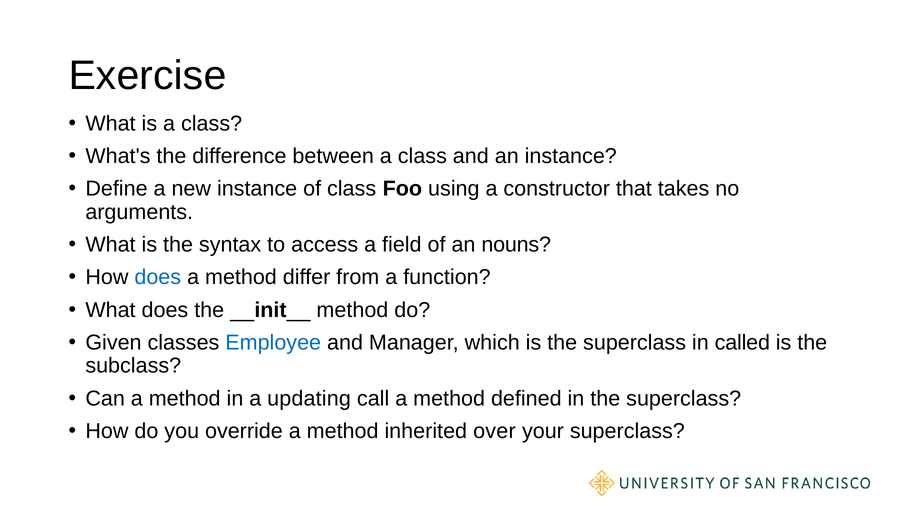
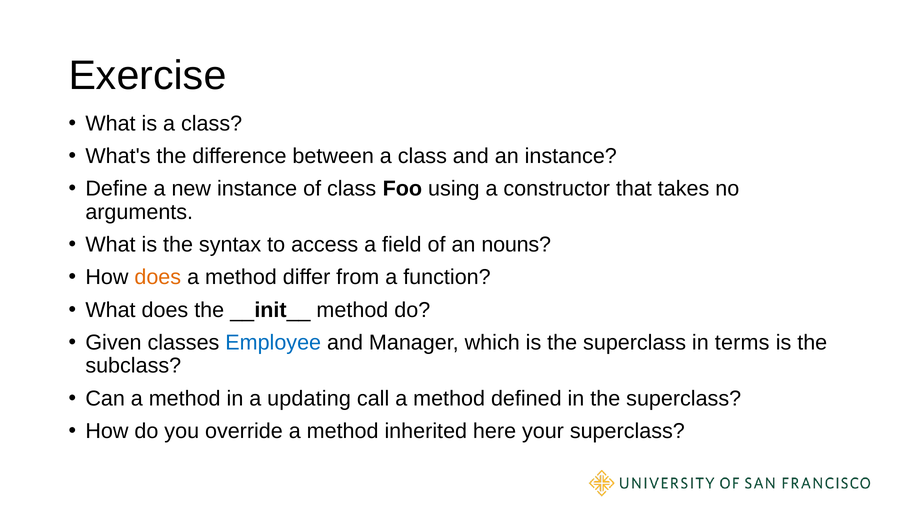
does at (158, 277) colour: blue -> orange
called: called -> terms
over: over -> here
